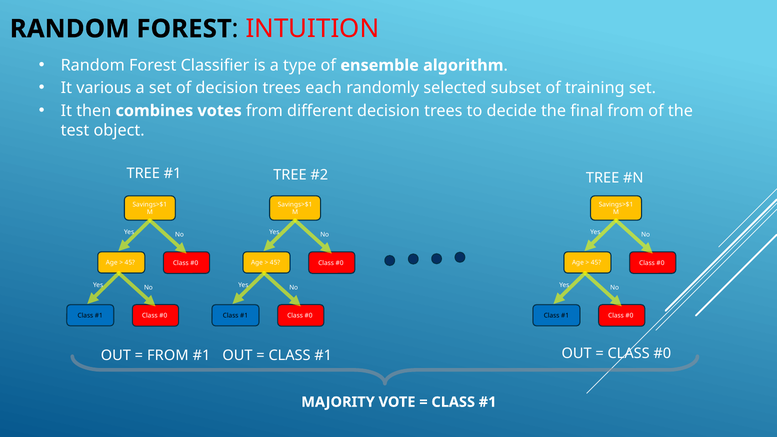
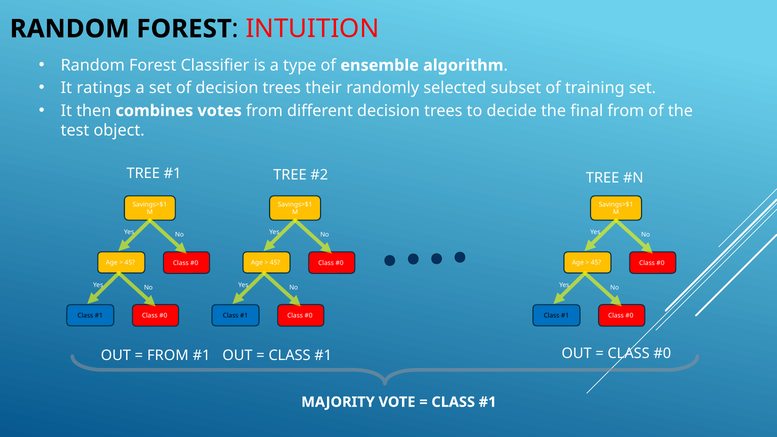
various: various -> ratings
each: each -> their
